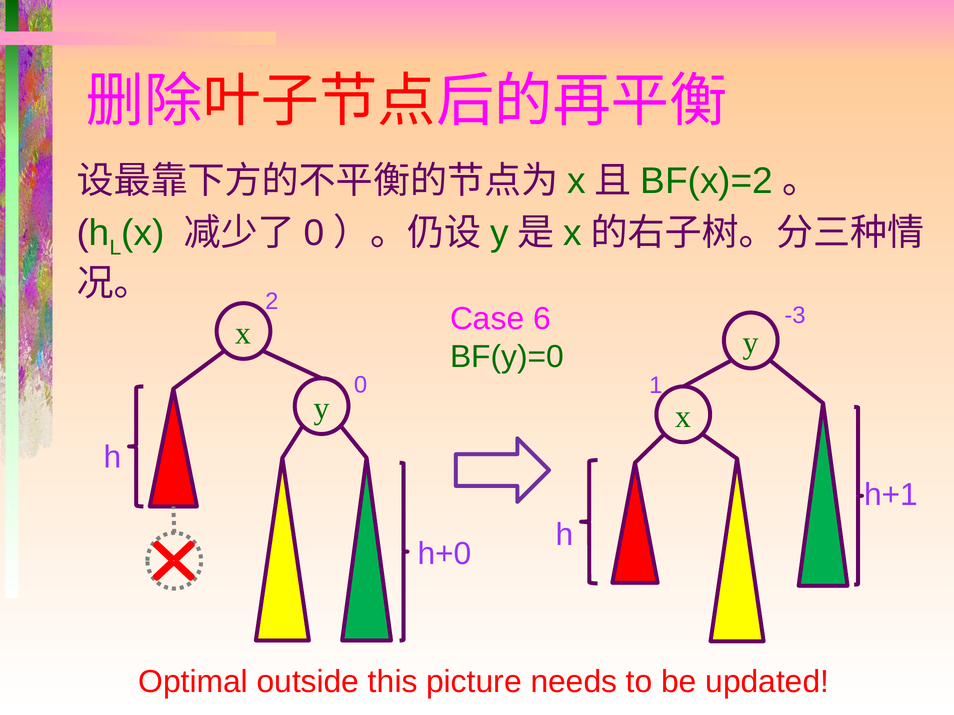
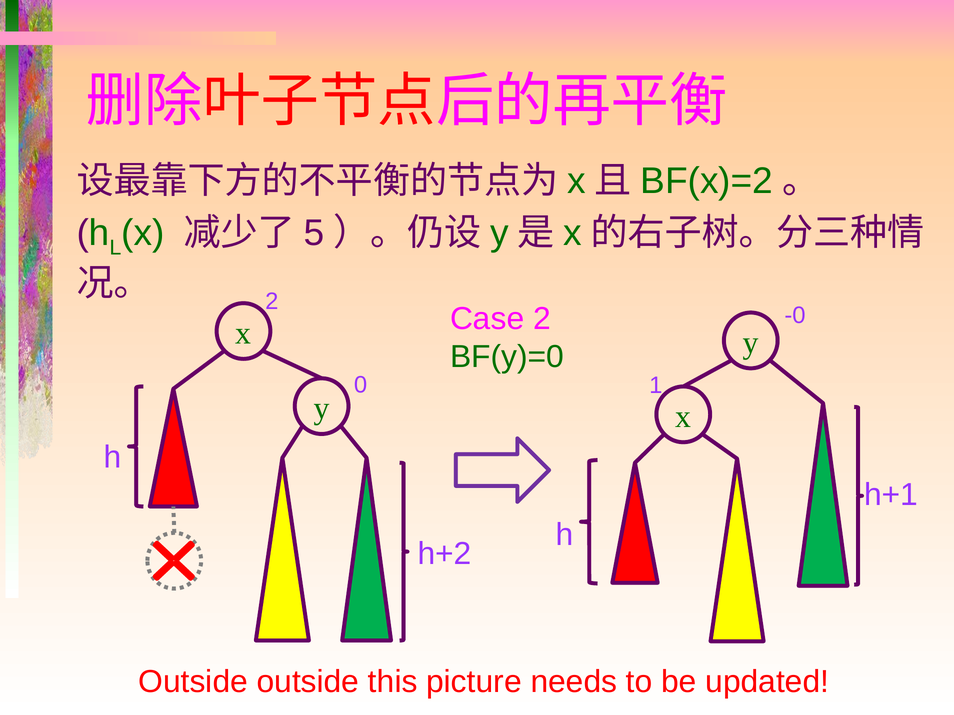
0 at (314, 233): 0 -> 5
Case 6: 6 -> 2
-3: -3 -> -0
h+0: h+0 -> h+2
Optimal at (193, 682): Optimal -> Outside
